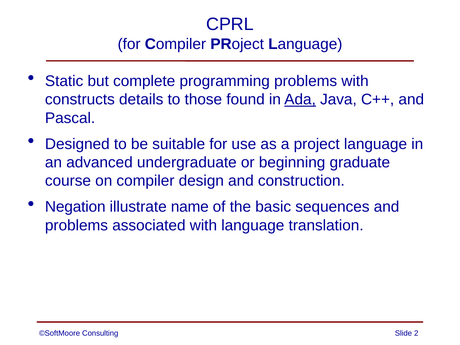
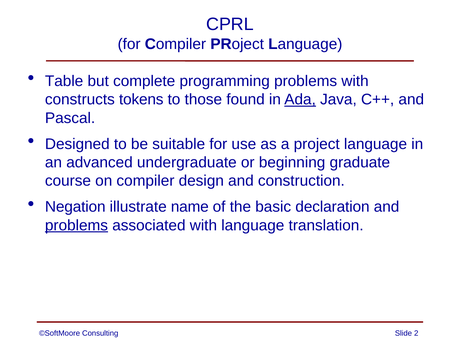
Static: Static -> Table
details: details -> tokens
sequences: sequences -> declaration
problems at (76, 225) underline: none -> present
